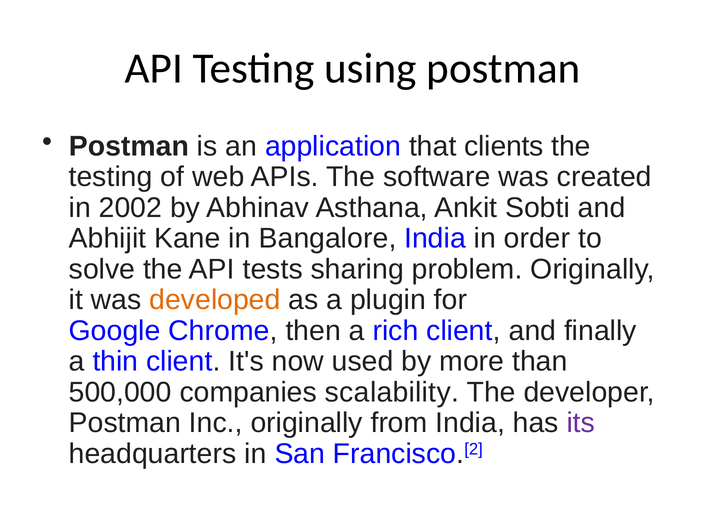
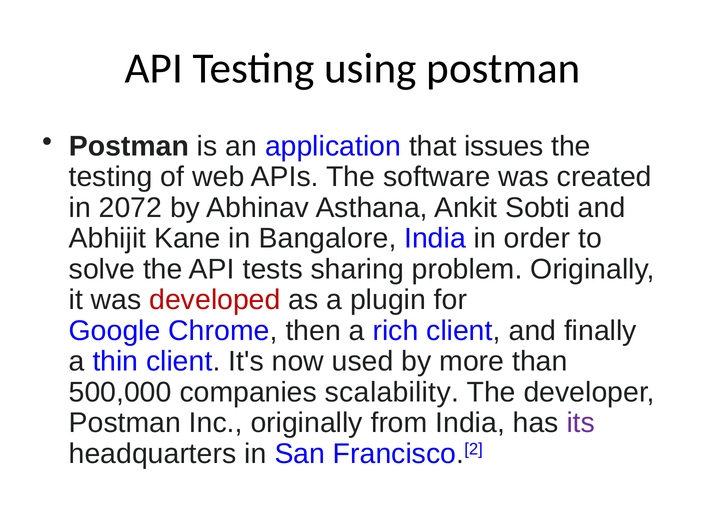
clients: clients -> issues
2002: 2002 -> 2072
developed colour: orange -> red
